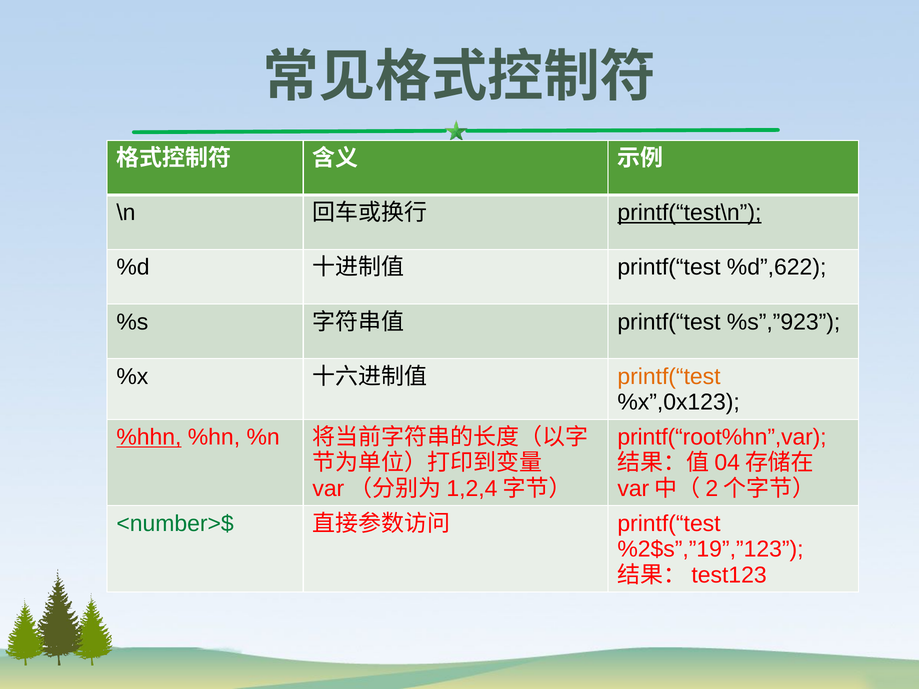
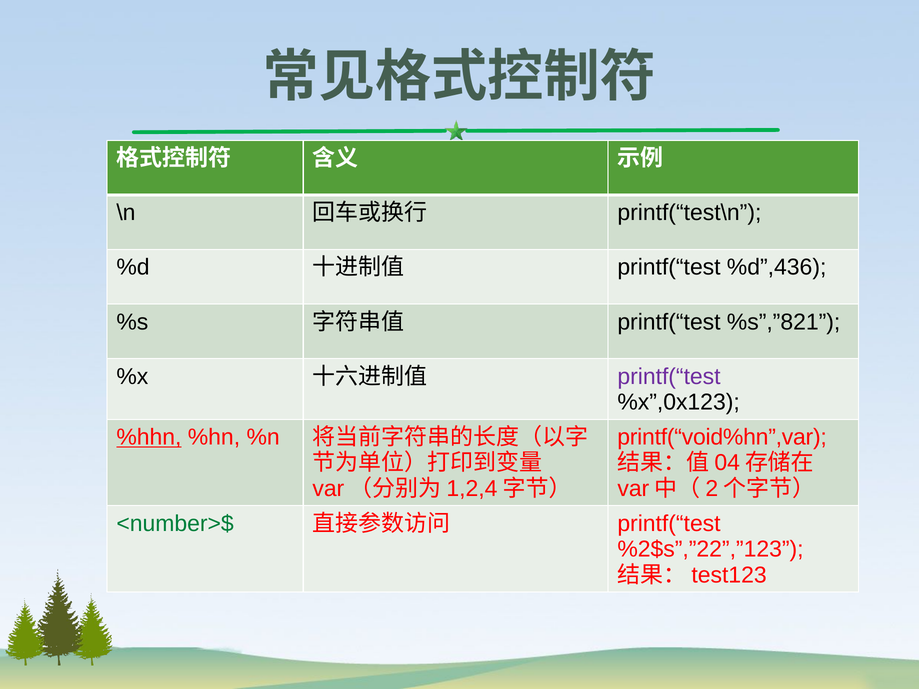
printf(“test\n underline: present -> none
%d”,622: %d”,622 -> %d”,436
%s”,”923: %s”,”923 -> %s”,”821
printf(“test at (669, 377) colour: orange -> purple
printf(“root%hn”,var: printf(“root%hn”,var -> printf(“void%hn”,var
%2$s”,”19”,”123: %2$s”,”19”,”123 -> %2$s”,”22”,”123
